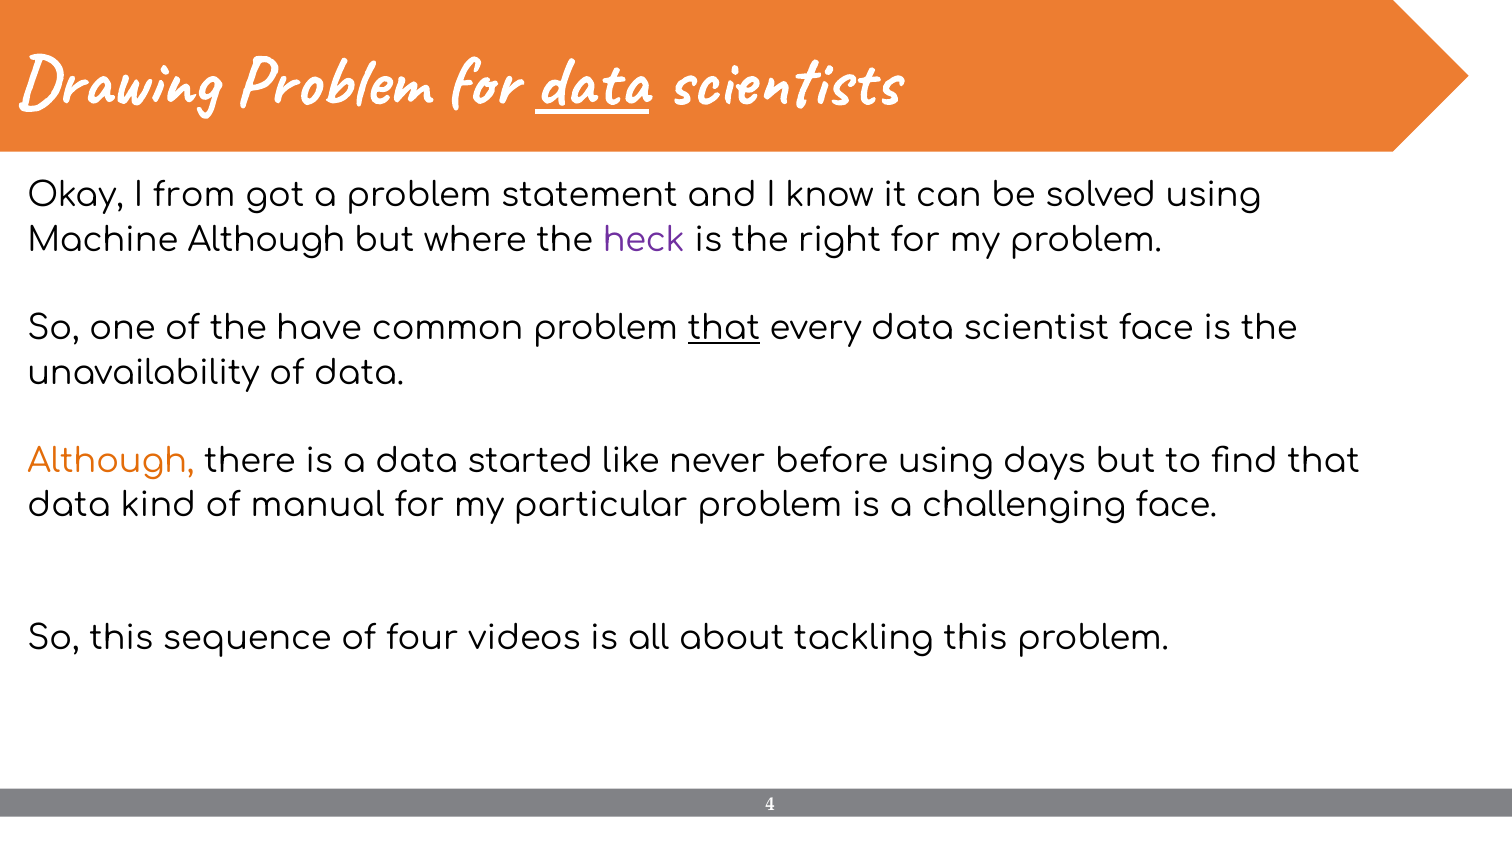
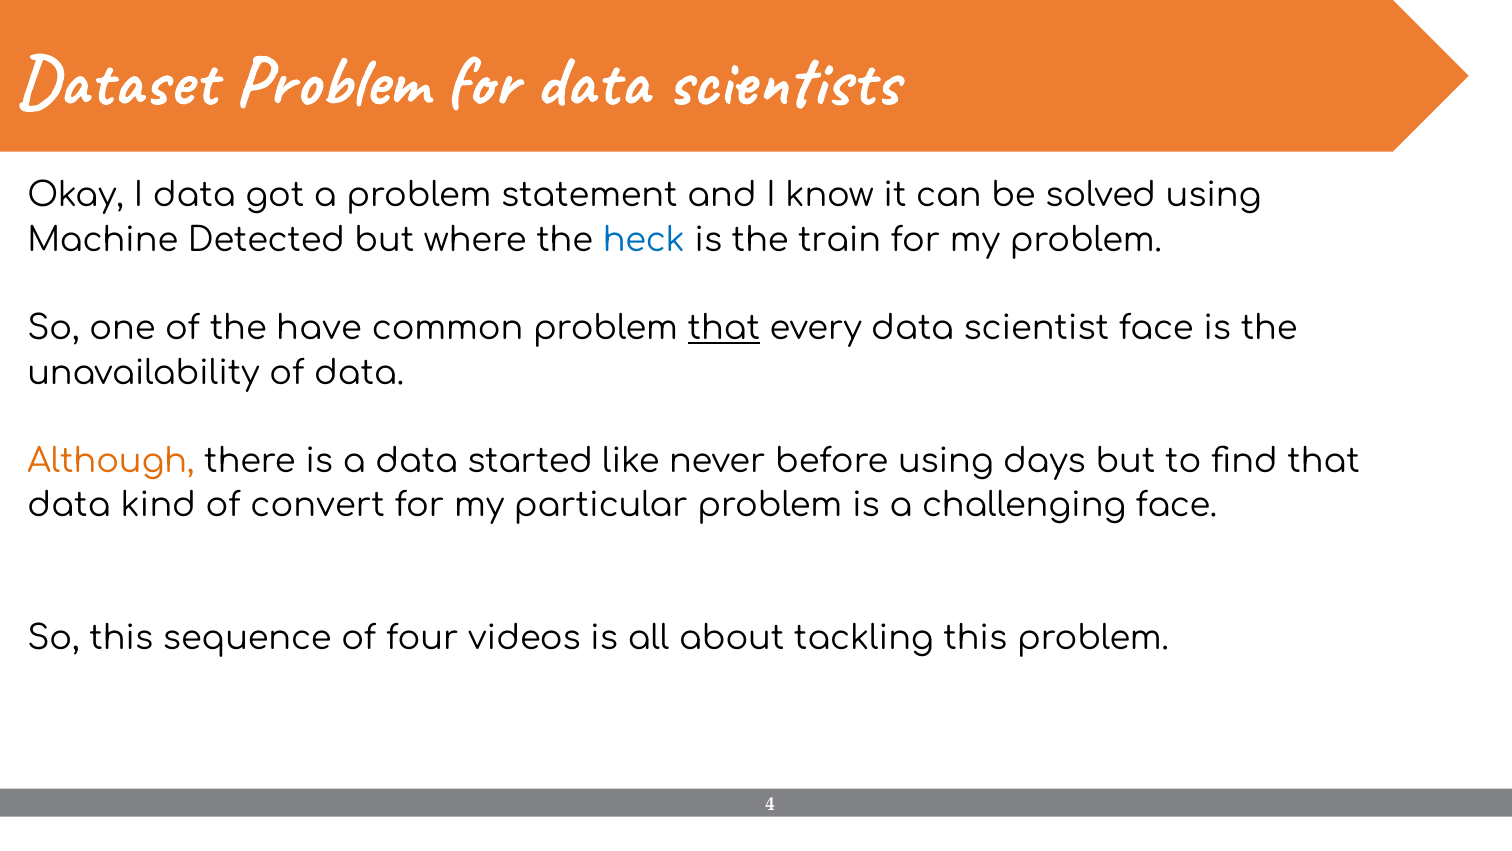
Drawing: Drawing -> Dataset
data at (592, 81) underline: present -> none
I from: from -> data
Machine Although: Although -> Detected
heck colour: purple -> blue
right: right -> train
manual: manual -> convert
